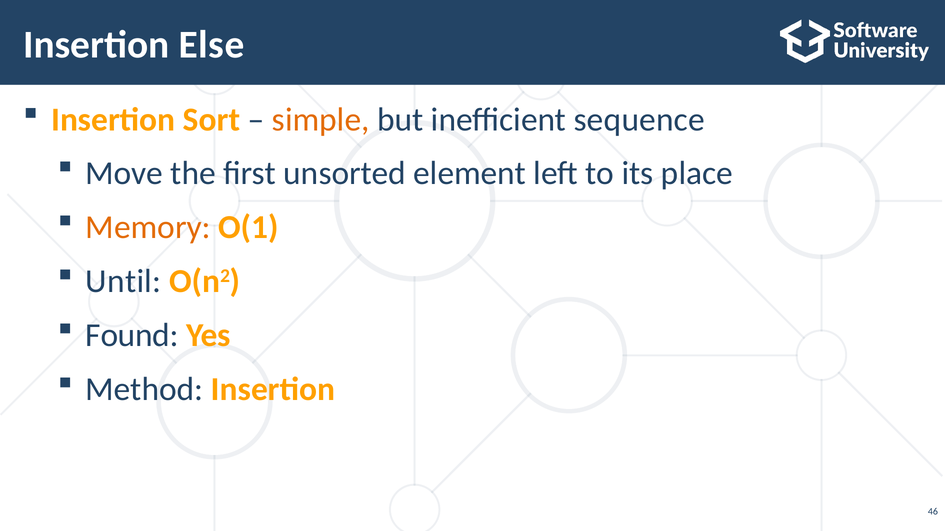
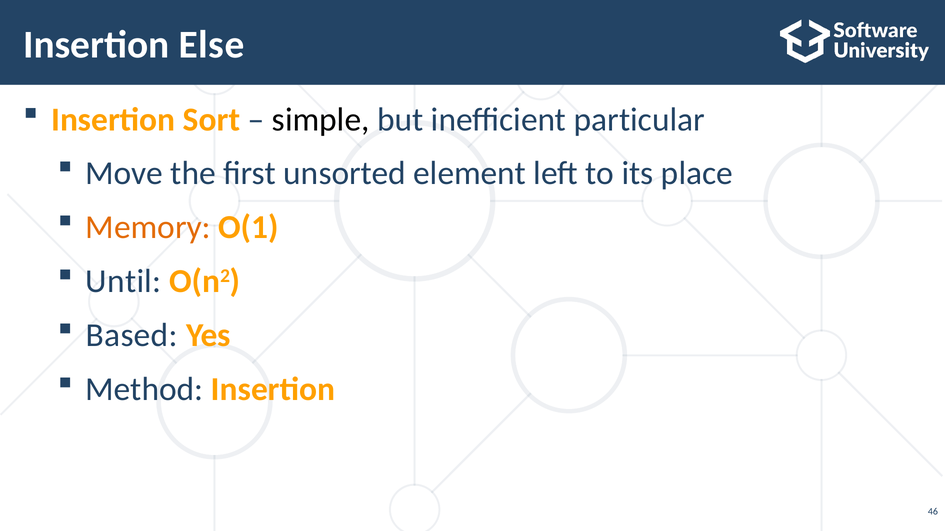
simple colour: orange -> black
sequence: sequence -> particular
Found: Found -> Based
